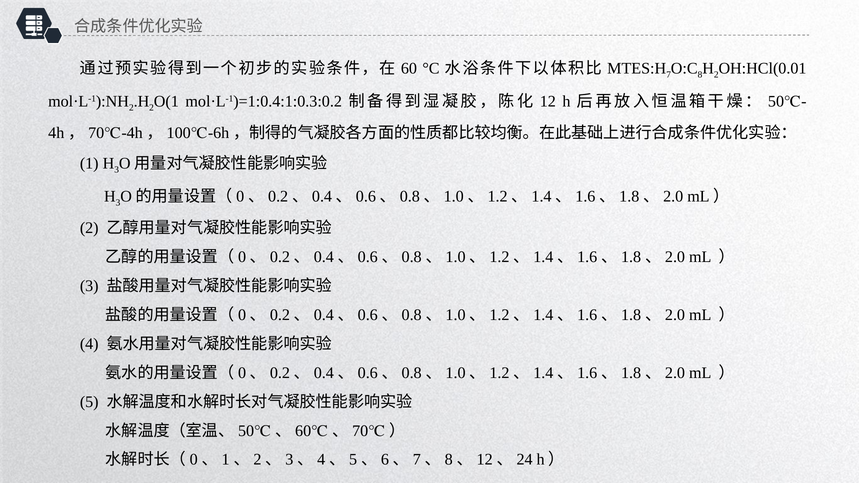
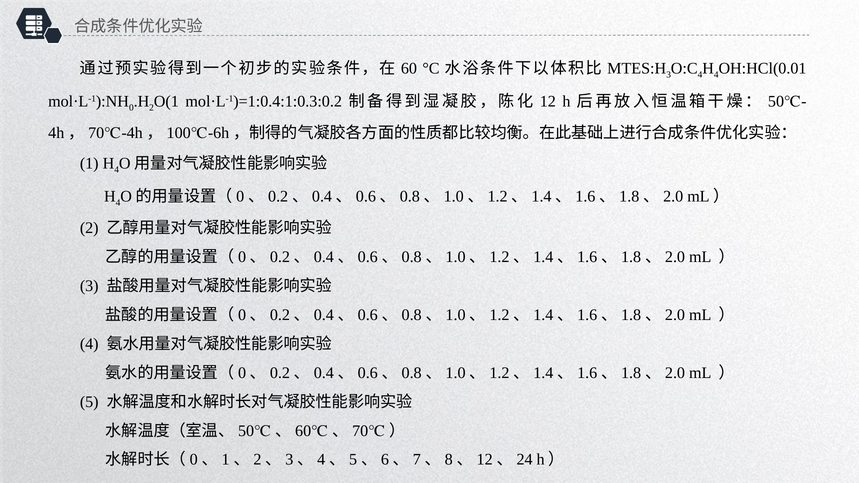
7 at (669, 75): 7 -> 3
8 at (700, 75): 8 -> 4
2 at (716, 75): 2 -> 4
2 at (131, 108): 2 -> 0
3 at (117, 170): 3 -> 4
3 at (118, 203): 3 -> 4
